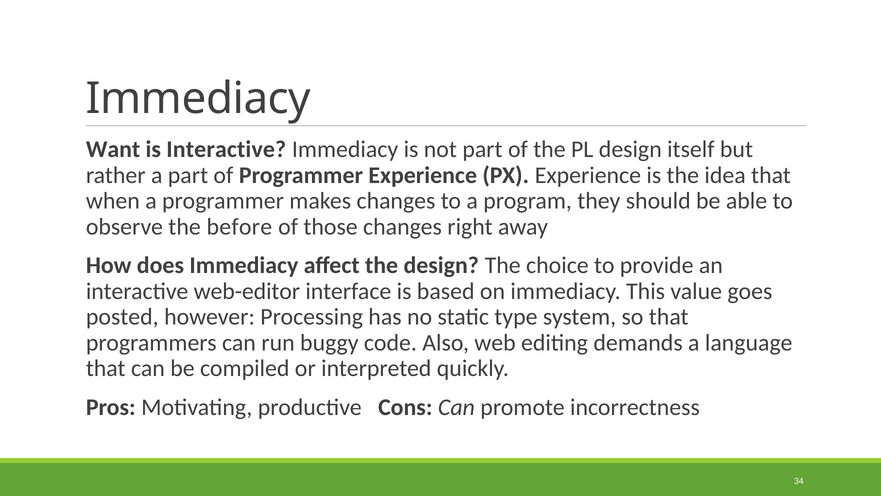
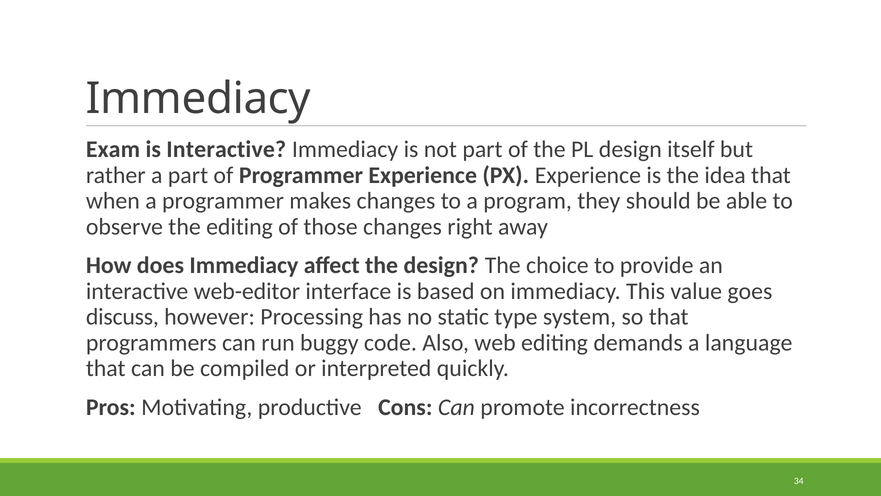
Want: Want -> Exam
the before: before -> editing
posted: posted -> discuss
